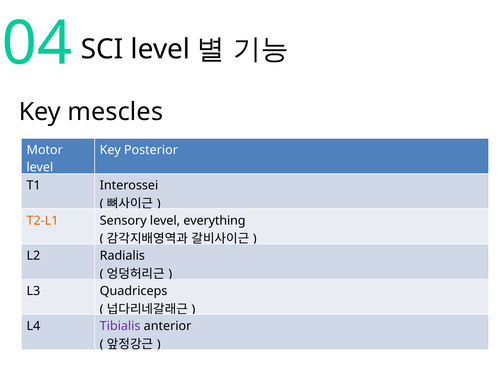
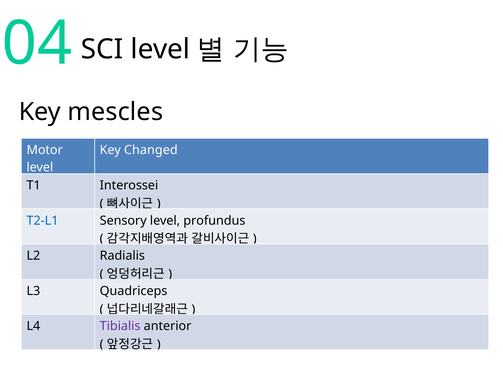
Posterior: Posterior -> Changed
T2-L1 colour: orange -> blue
everything: everything -> profundus
